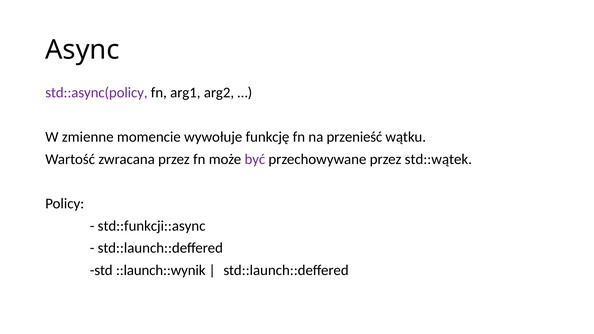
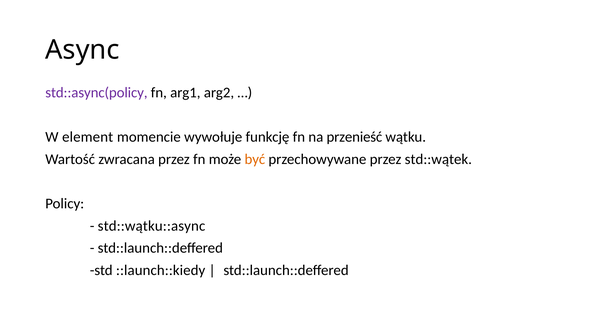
zmienne: zmienne -> element
być colour: purple -> orange
std::funkcji::async: std::funkcji::async -> std::wątku::async
::launch::wynik: ::launch::wynik -> ::launch::kiedy
